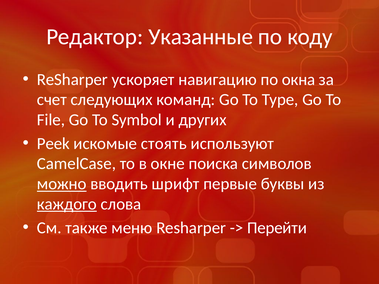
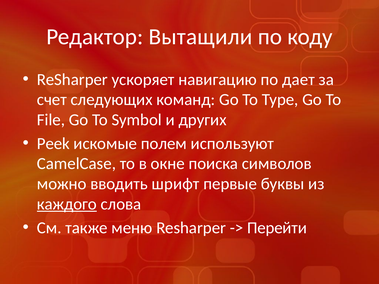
Указанные: Указанные -> Вытащили
окна: окна -> дает
стоять: стоять -> полем
можно underline: present -> none
